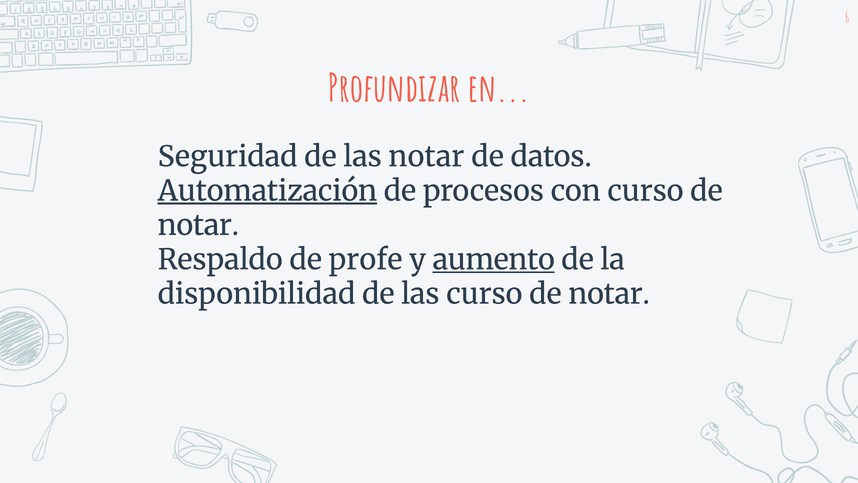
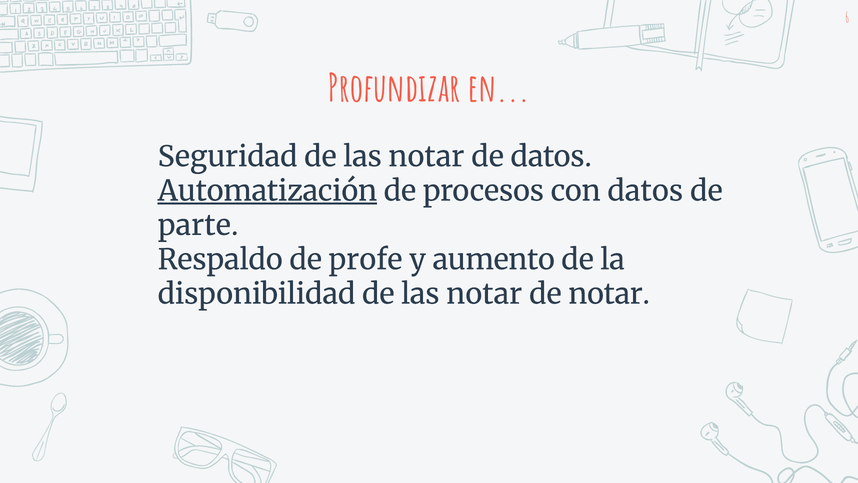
con curso: curso -> datos
notar at (198, 225): notar -> parte
aumento underline: present -> none
disponibilidad de las curso: curso -> notar
